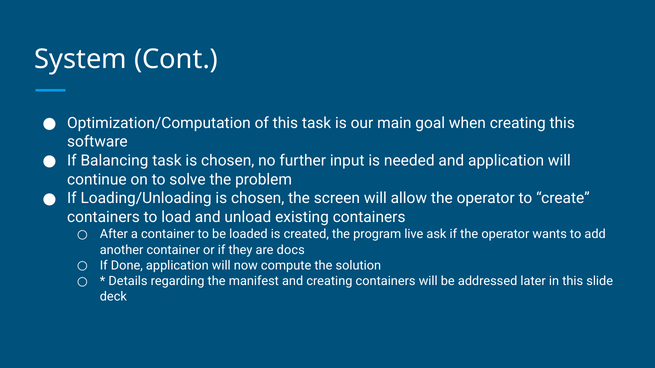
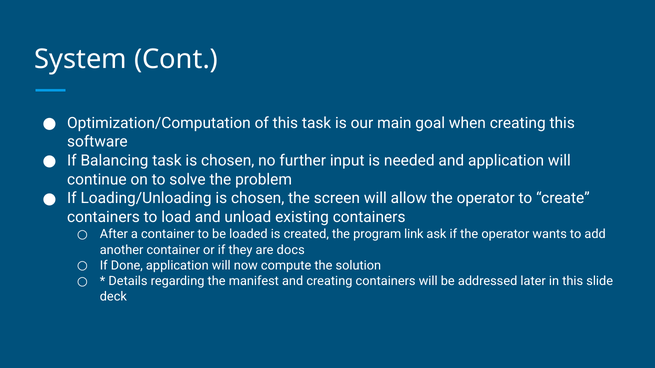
live: live -> link
